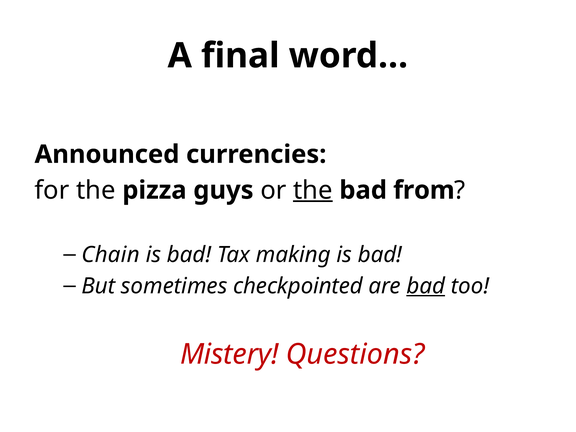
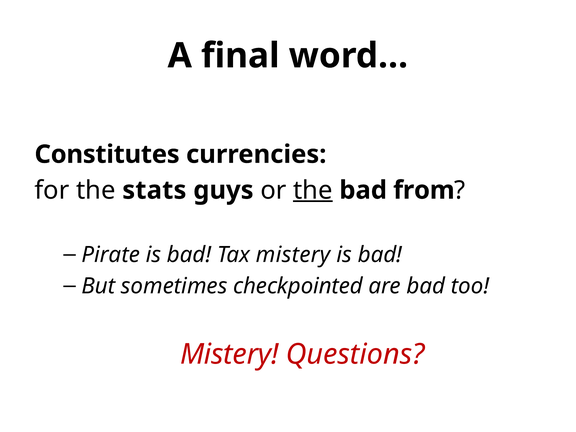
Announced: Announced -> Constitutes
pizza: pizza -> stats
Chain: Chain -> Pirate
Tax making: making -> mistery
bad at (426, 286) underline: present -> none
